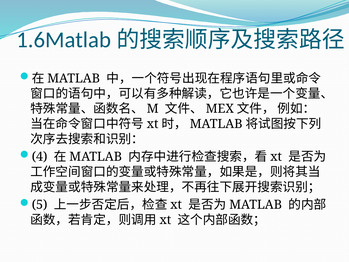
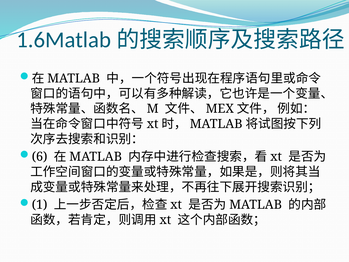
4: 4 -> 6
5: 5 -> 1
